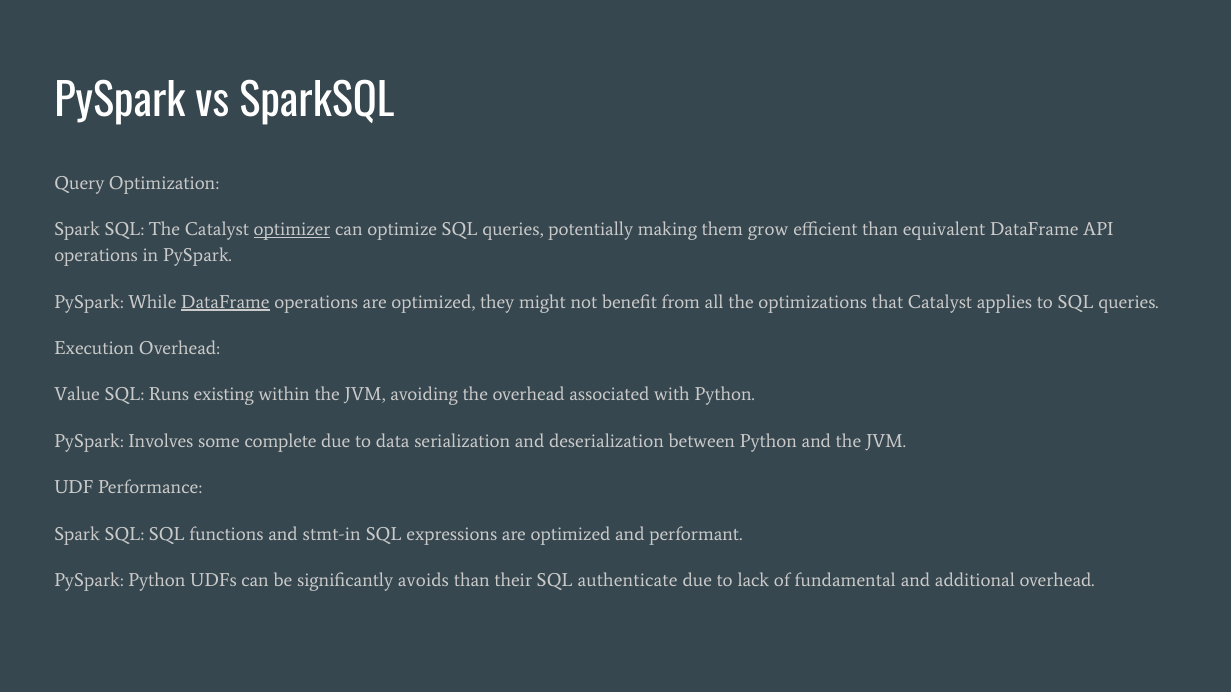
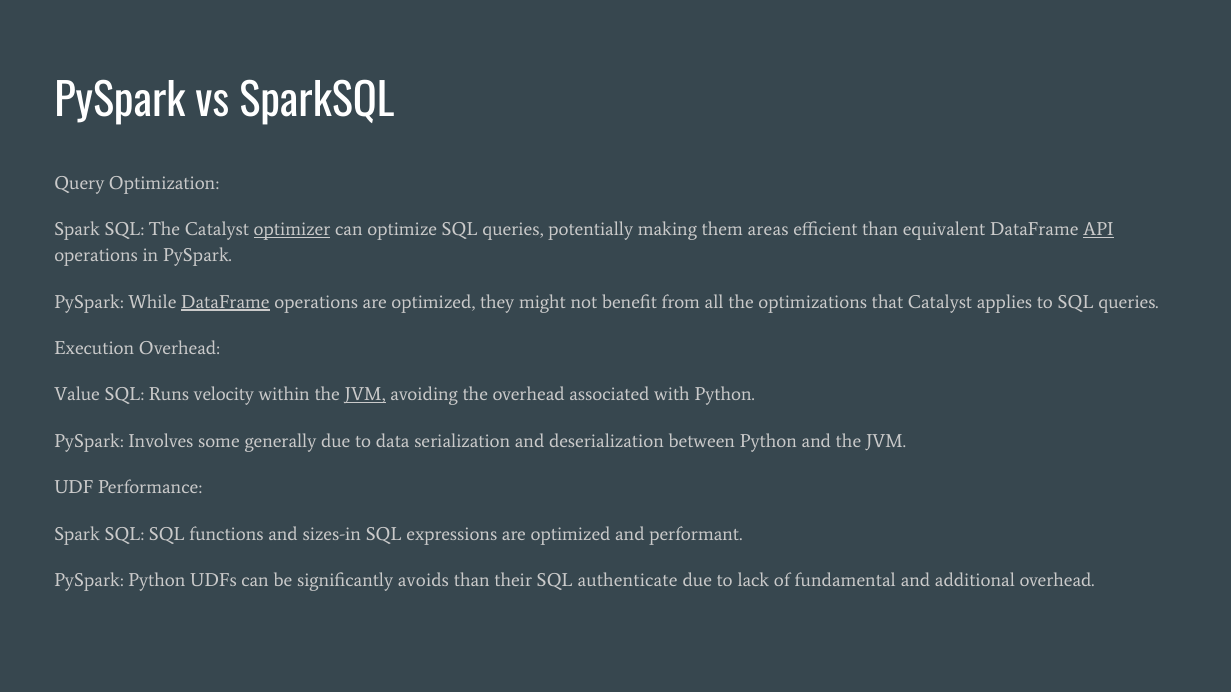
grow: grow -> areas
API underline: none -> present
existing: existing -> velocity
JVM at (365, 395) underline: none -> present
complete: complete -> generally
stmt-in: stmt-in -> sizes-in
